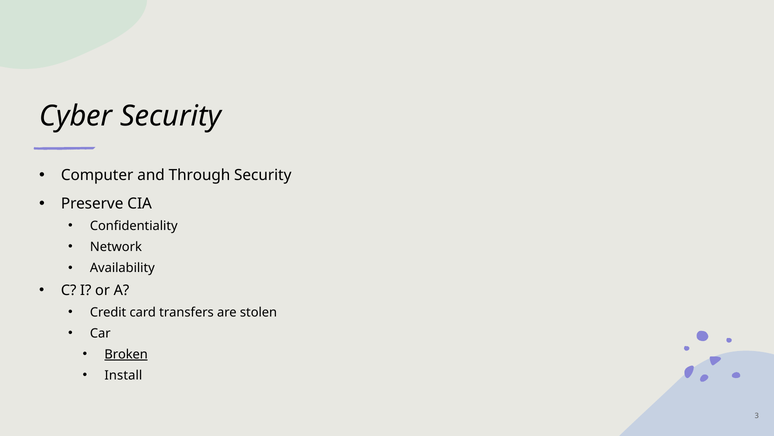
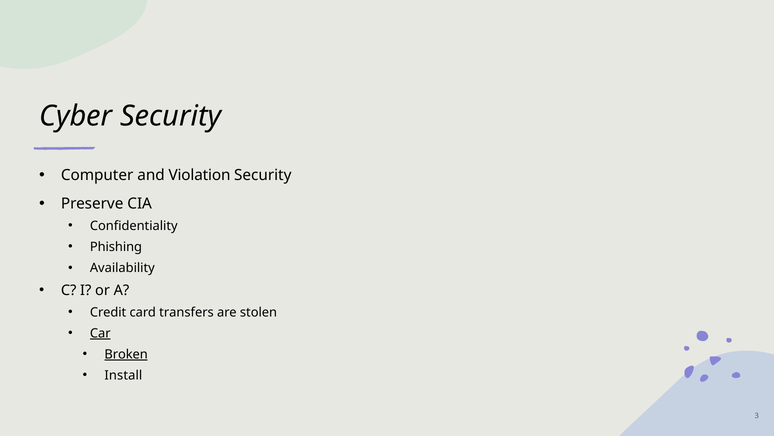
Through: Through -> Violation
Network: Network -> Phishing
Car underline: none -> present
